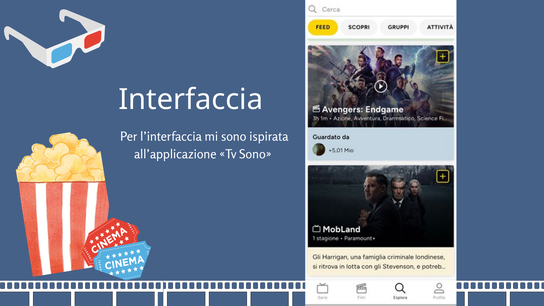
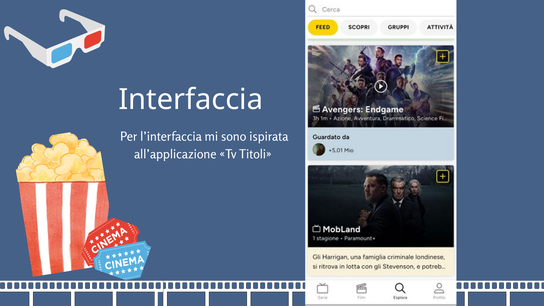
Tv Sono: Sono -> Titoli
